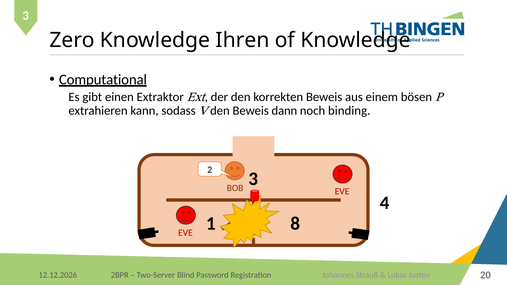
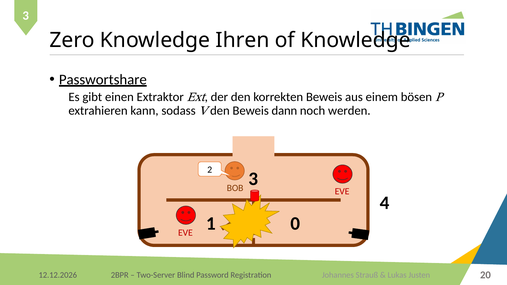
Computational: Computational -> Passwortshare
binding: binding -> werden
8: 8 -> 0
